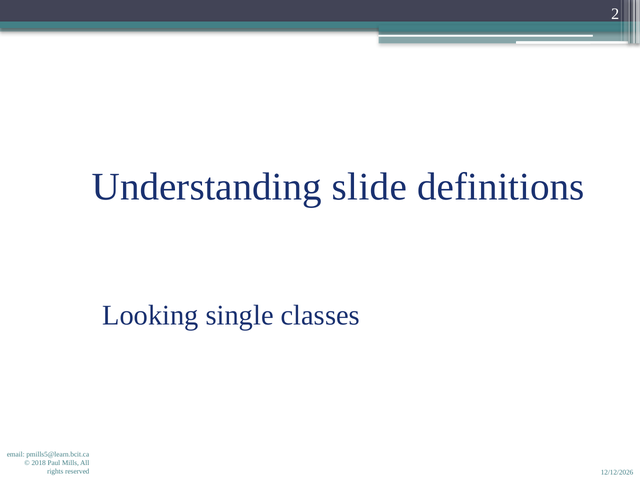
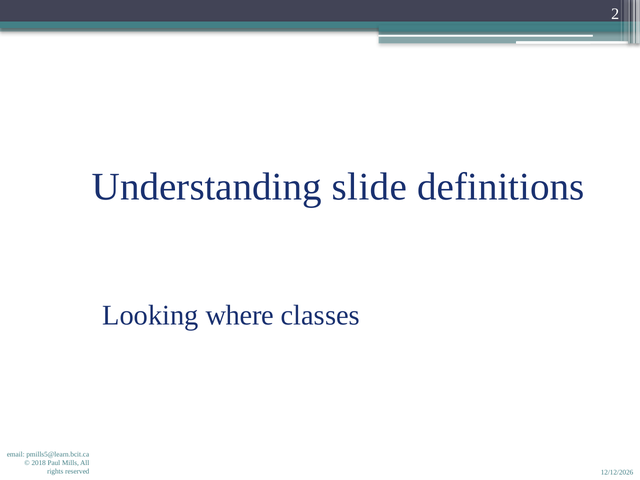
single: single -> where
